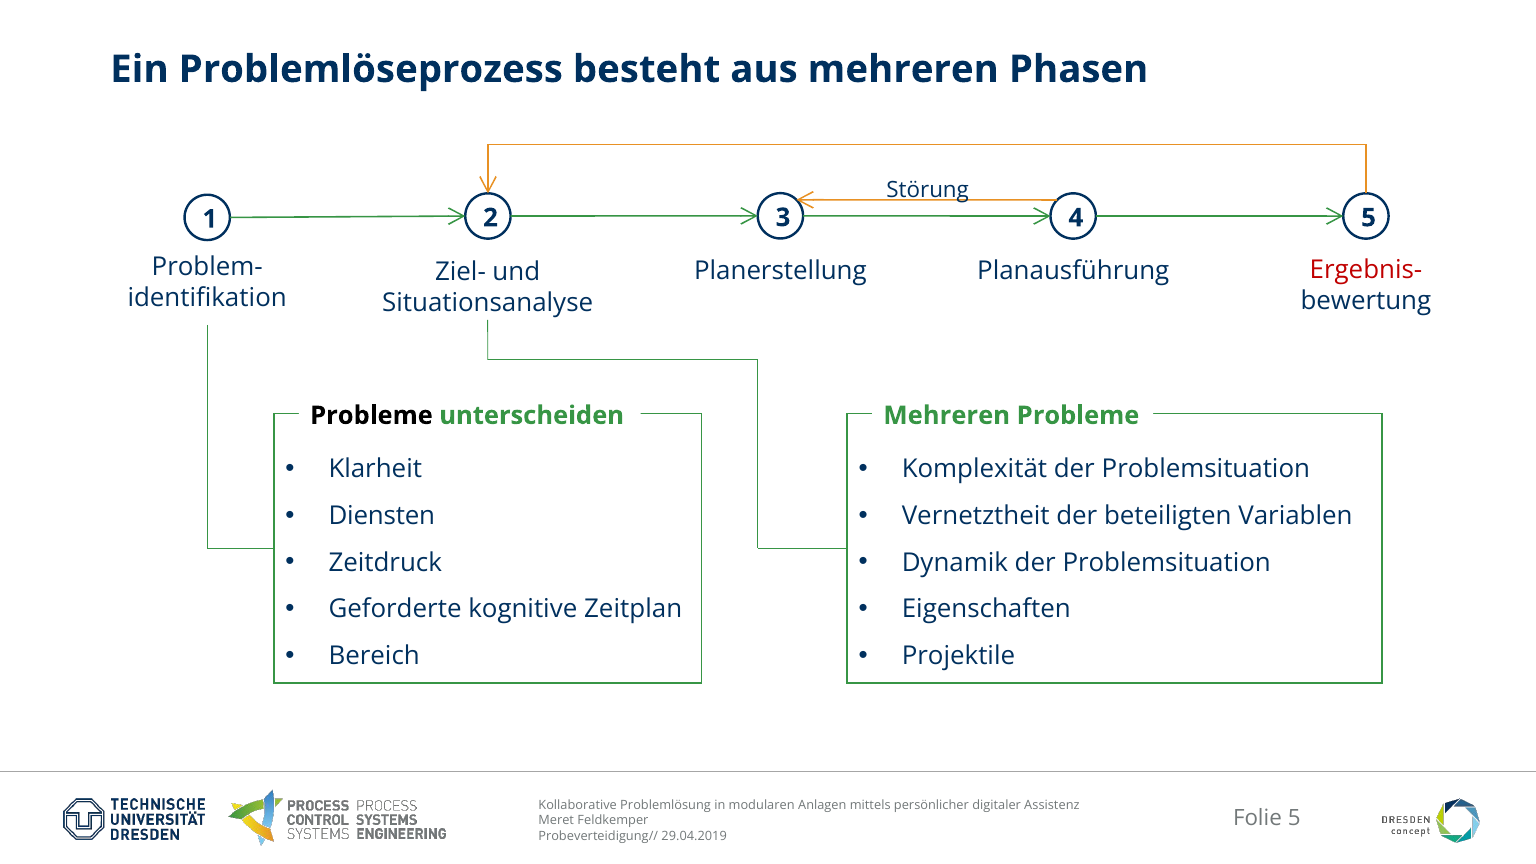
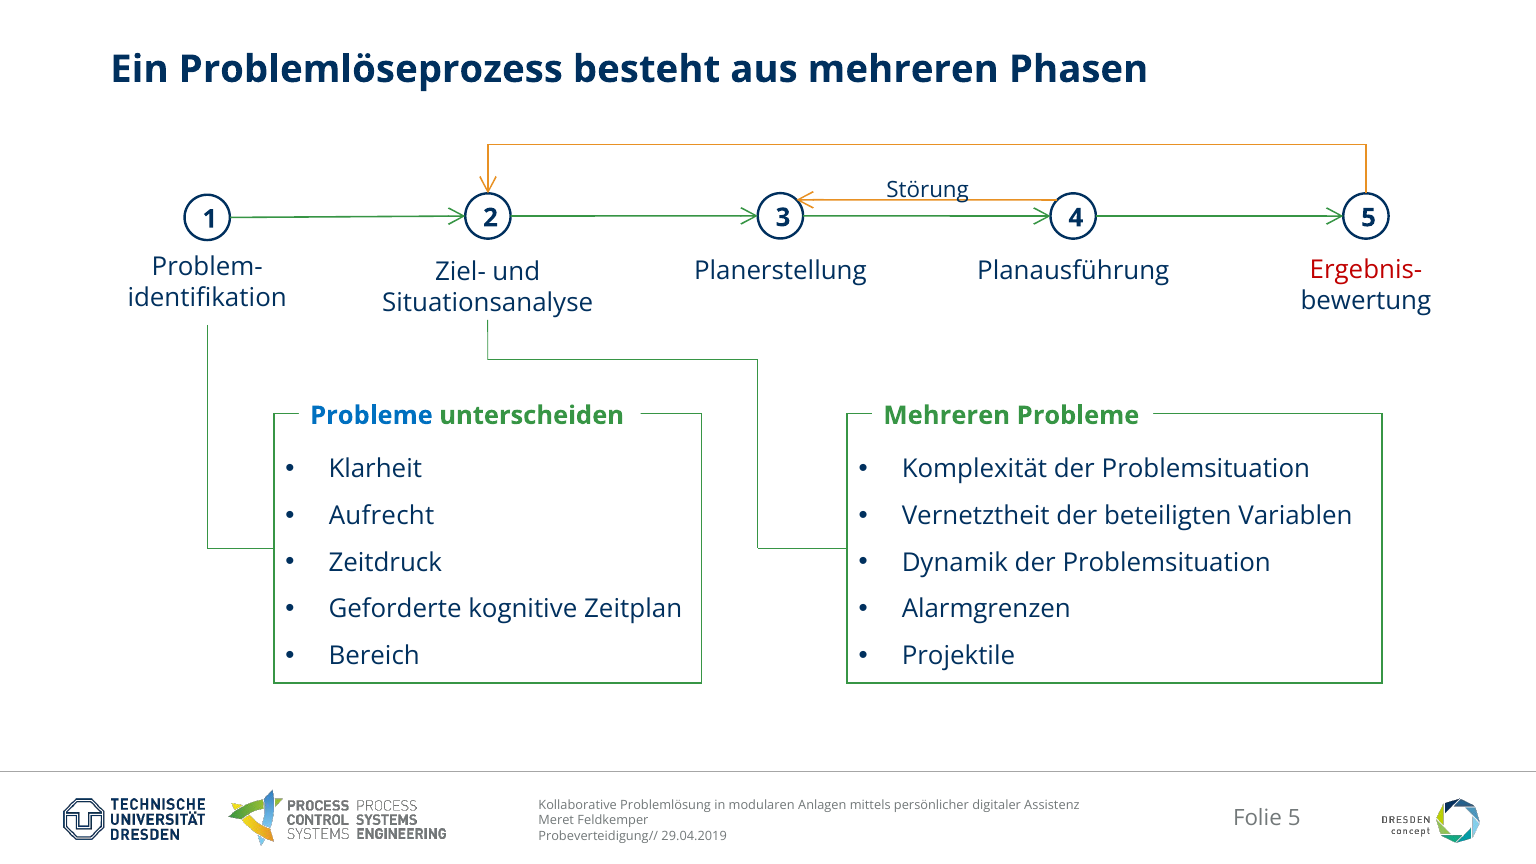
Probleme at (371, 415) colour: black -> blue
Diensten: Diensten -> Aufrecht
Eigenschaften: Eigenschaften -> Alarmgrenzen
